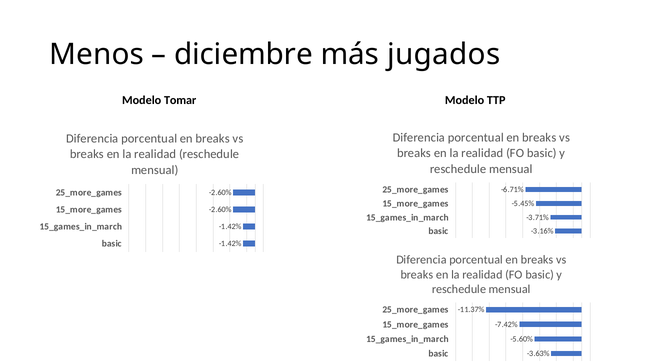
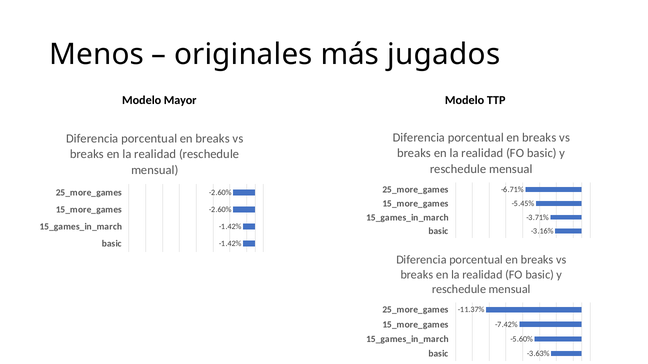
diciembre: diciembre -> originales
Tomar: Tomar -> Mayor
